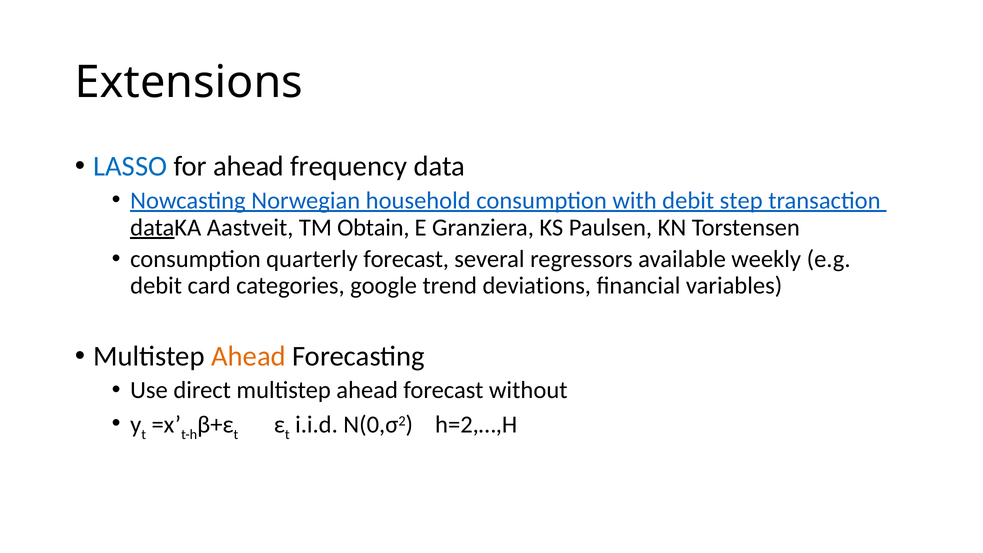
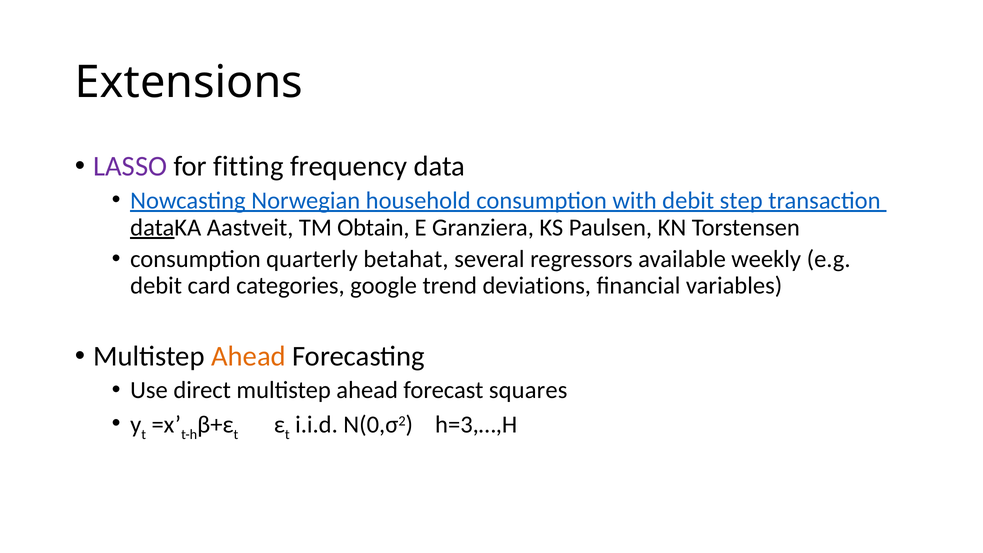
LASSO colour: blue -> purple
for ahead: ahead -> fitting
quarterly forecast: forecast -> betahat
without: without -> squares
h=2,…,H: h=2,…,H -> h=3,…,H
